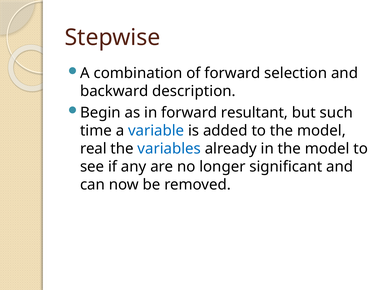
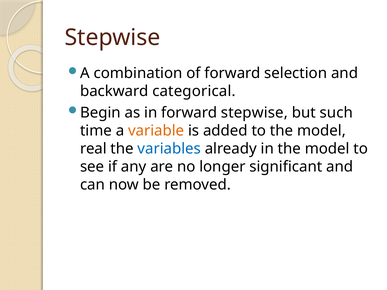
description: description -> categorical
forward resultant: resultant -> stepwise
variable colour: blue -> orange
